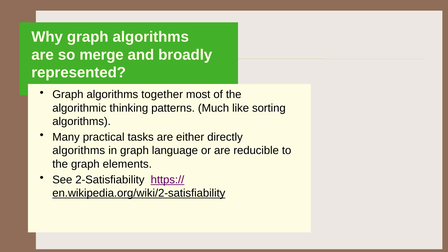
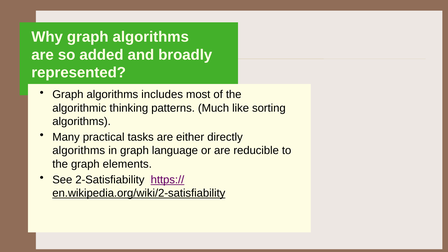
merge: merge -> added
together: together -> includes
